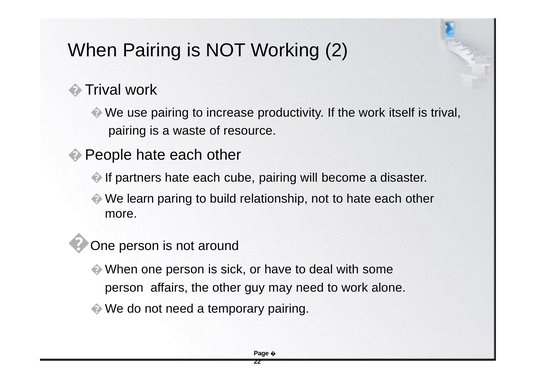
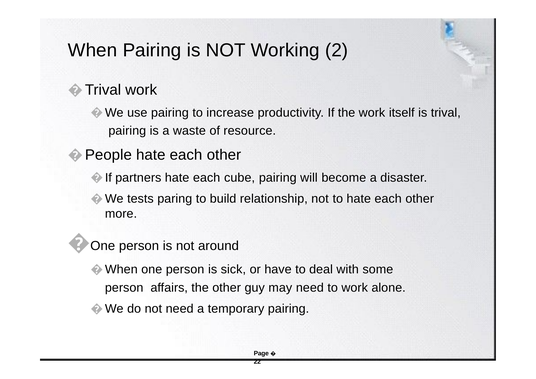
learn: learn -> tests
